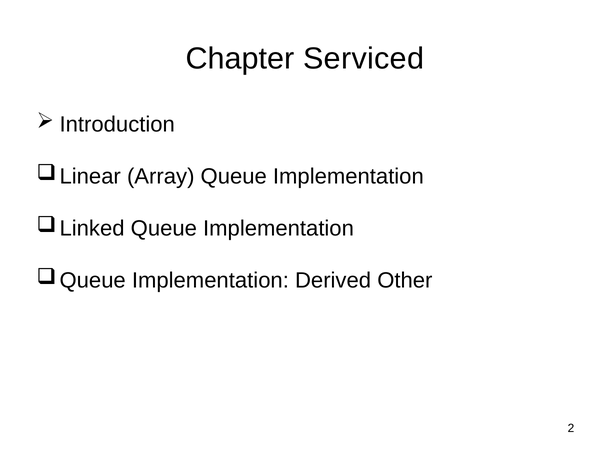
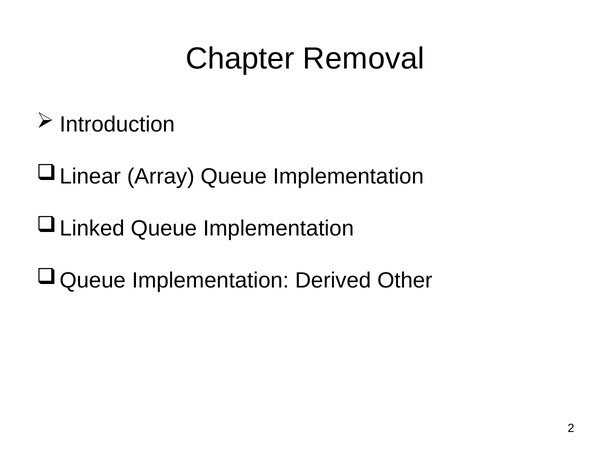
Serviced: Serviced -> Removal
